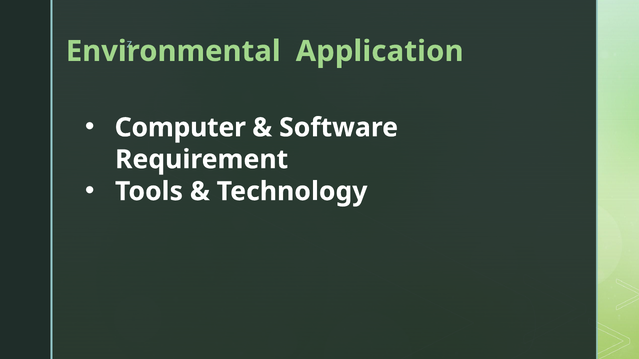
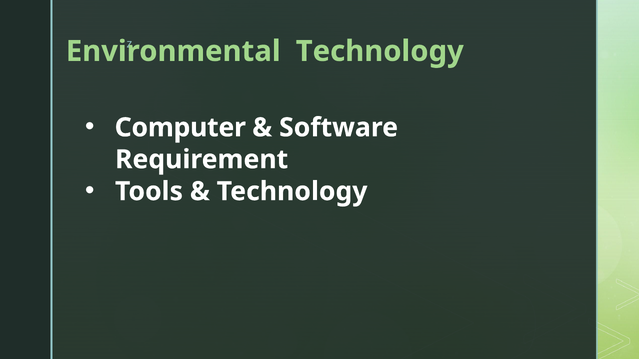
Application at (380, 51): Application -> Technology
